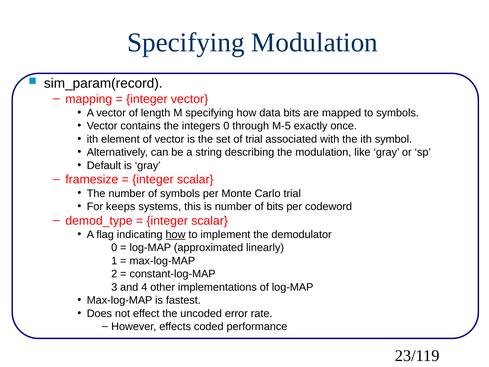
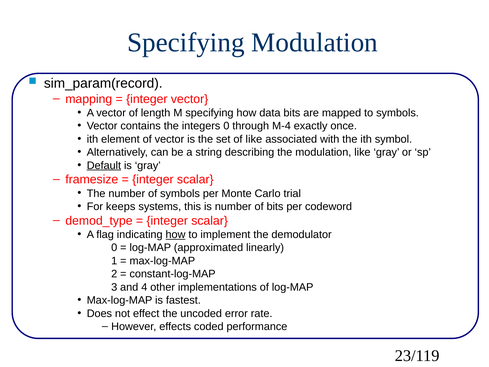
M-5: M-5 -> M-4
of trial: trial -> like
Default underline: none -> present
